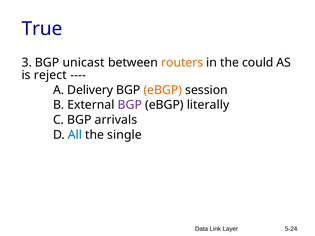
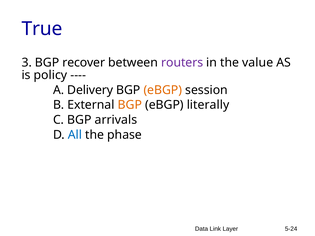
unicast: unicast -> recover
routers colour: orange -> purple
could: could -> value
reject: reject -> policy
BGP at (130, 105) colour: purple -> orange
single: single -> phase
